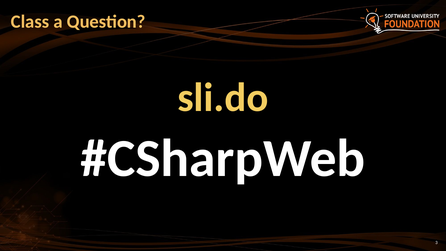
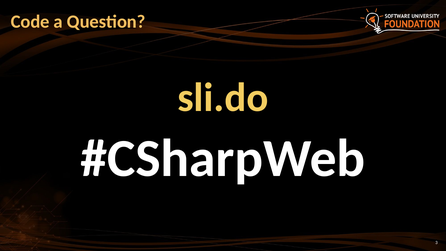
Class: Class -> Code
